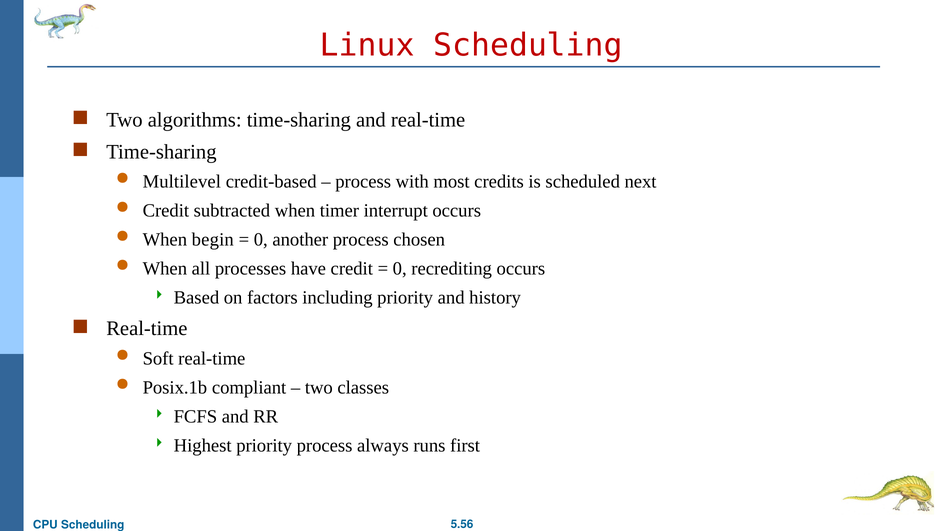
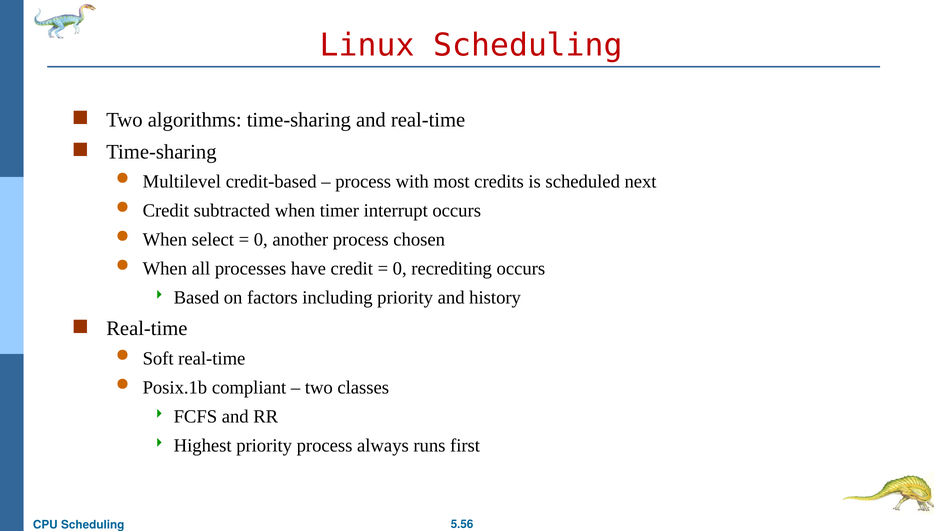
begin: begin -> select
